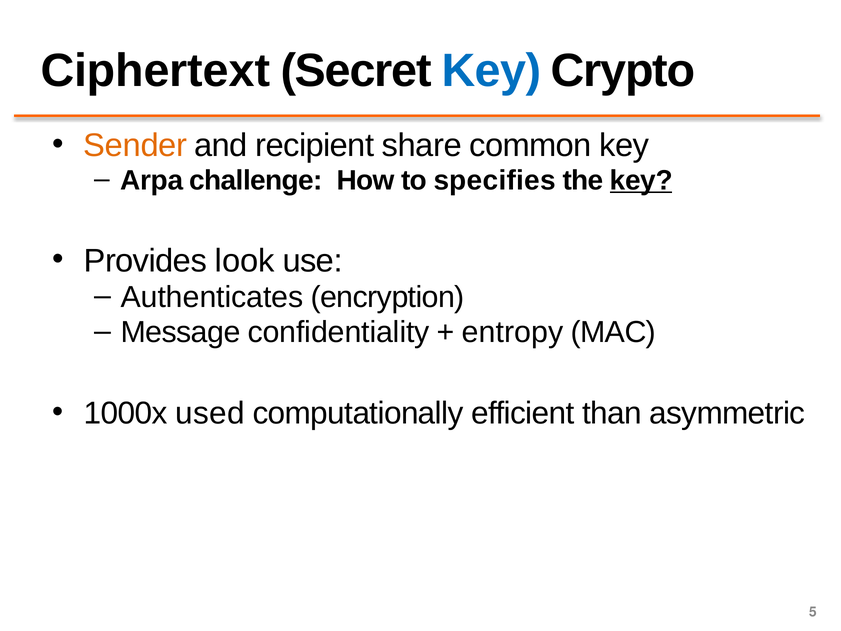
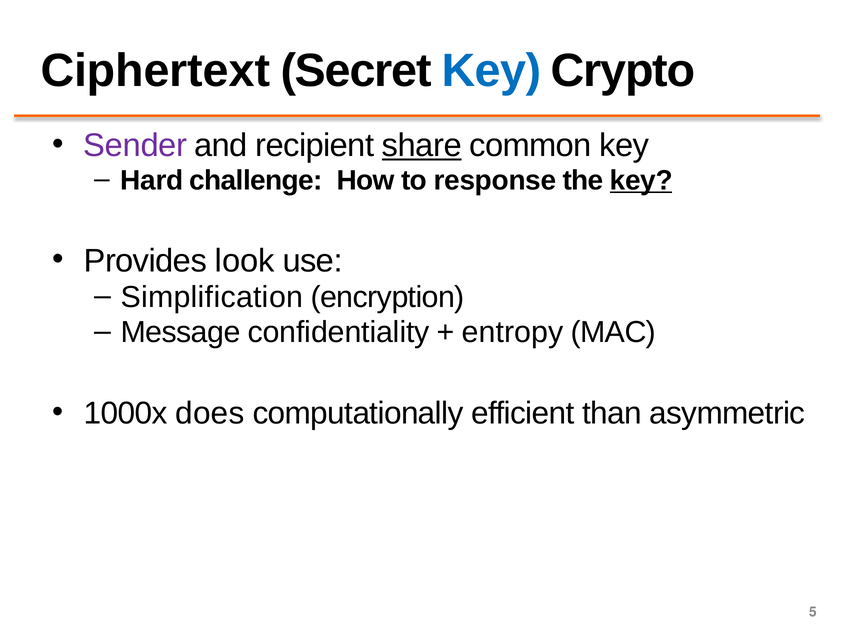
Sender colour: orange -> purple
share underline: none -> present
Arpa: Arpa -> Hard
specifies: specifies -> response
Authenticates: Authenticates -> Simplification
used: used -> does
